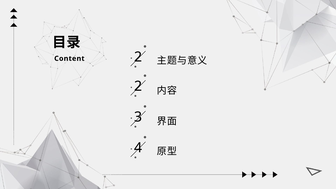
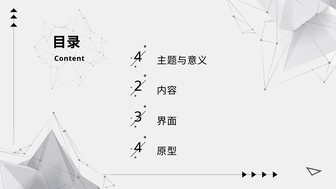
Content 2: 2 -> 4
